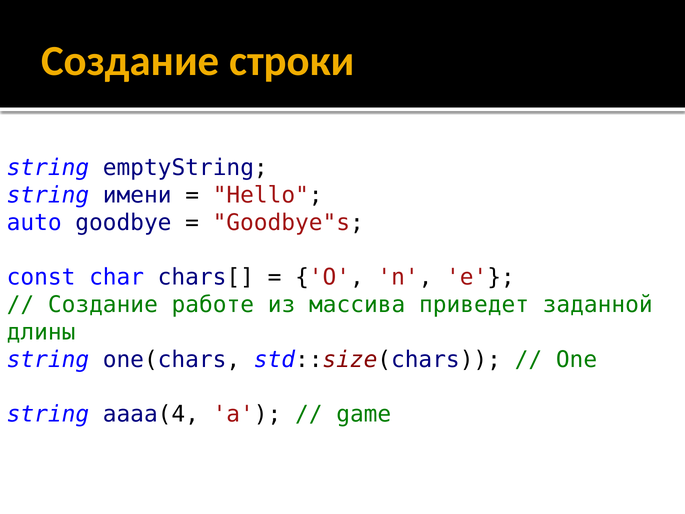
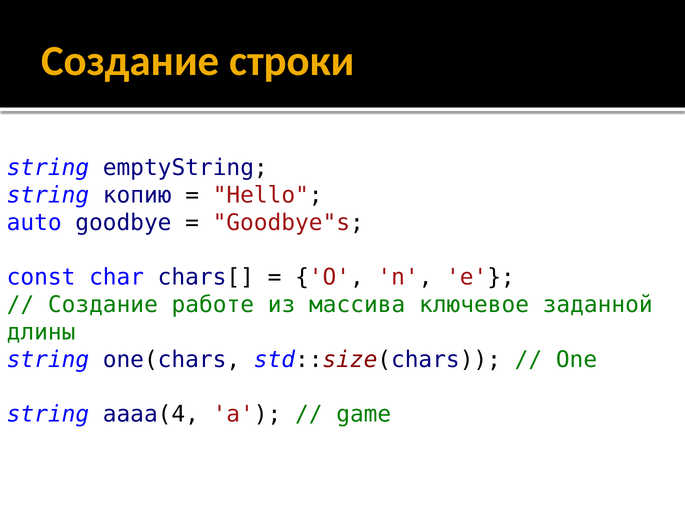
имени: имени -> копию
приведет: приведет -> ключевое
